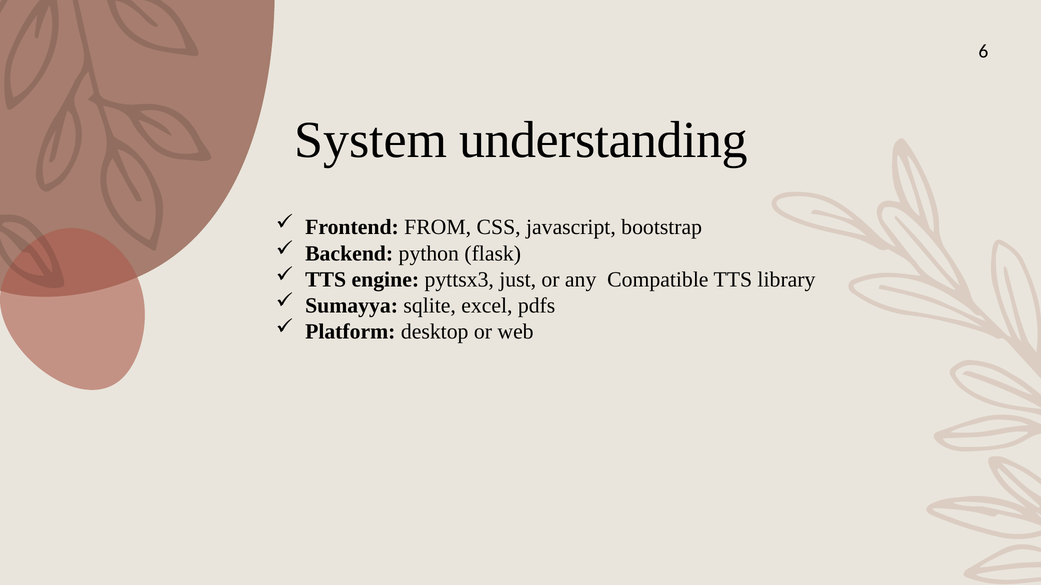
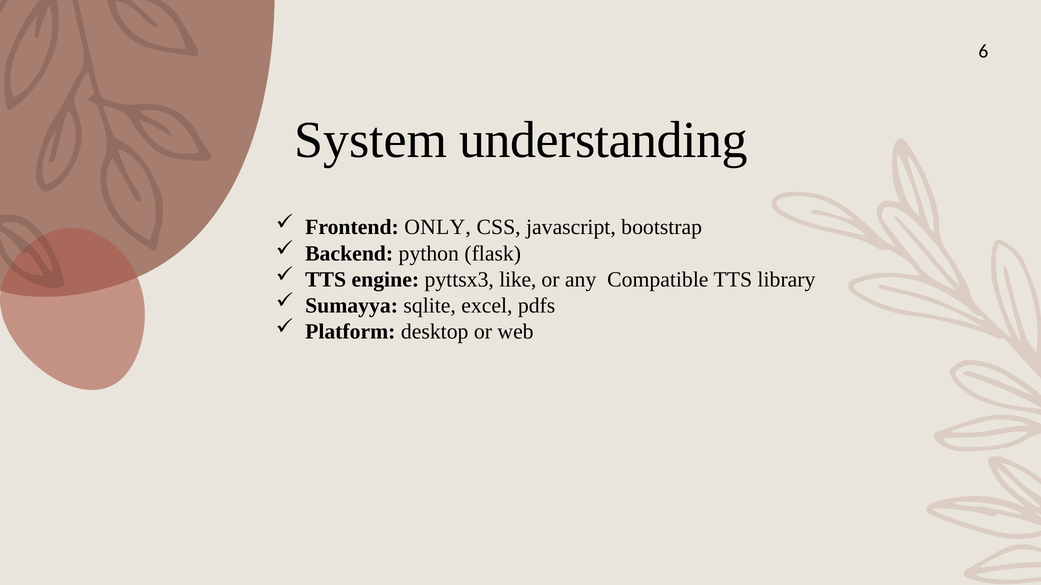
FROM: FROM -> ONLY
just: just -> like
